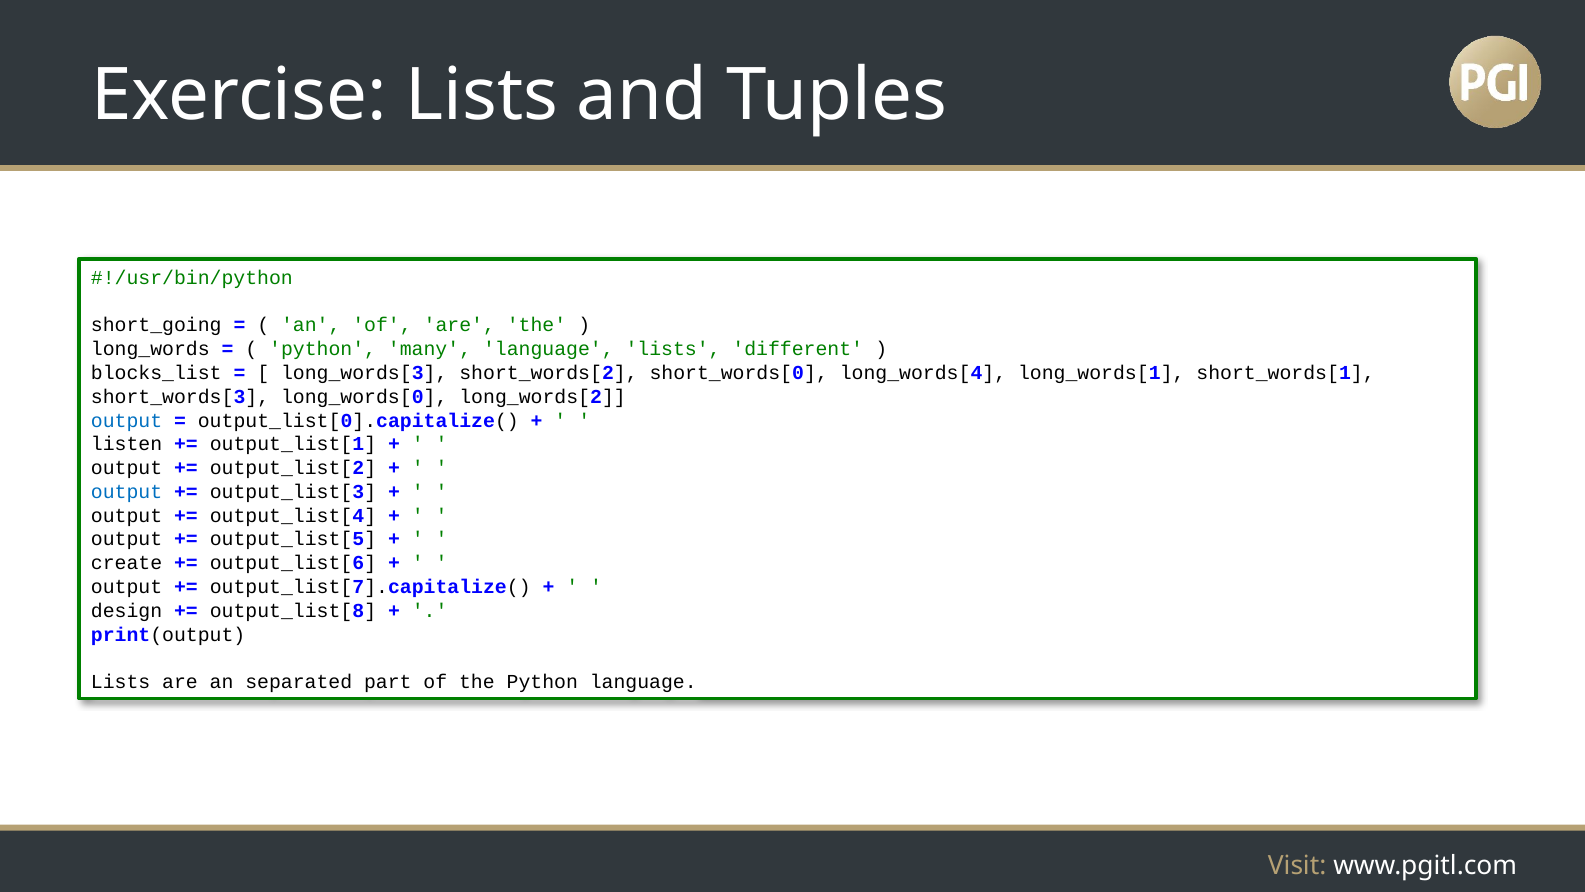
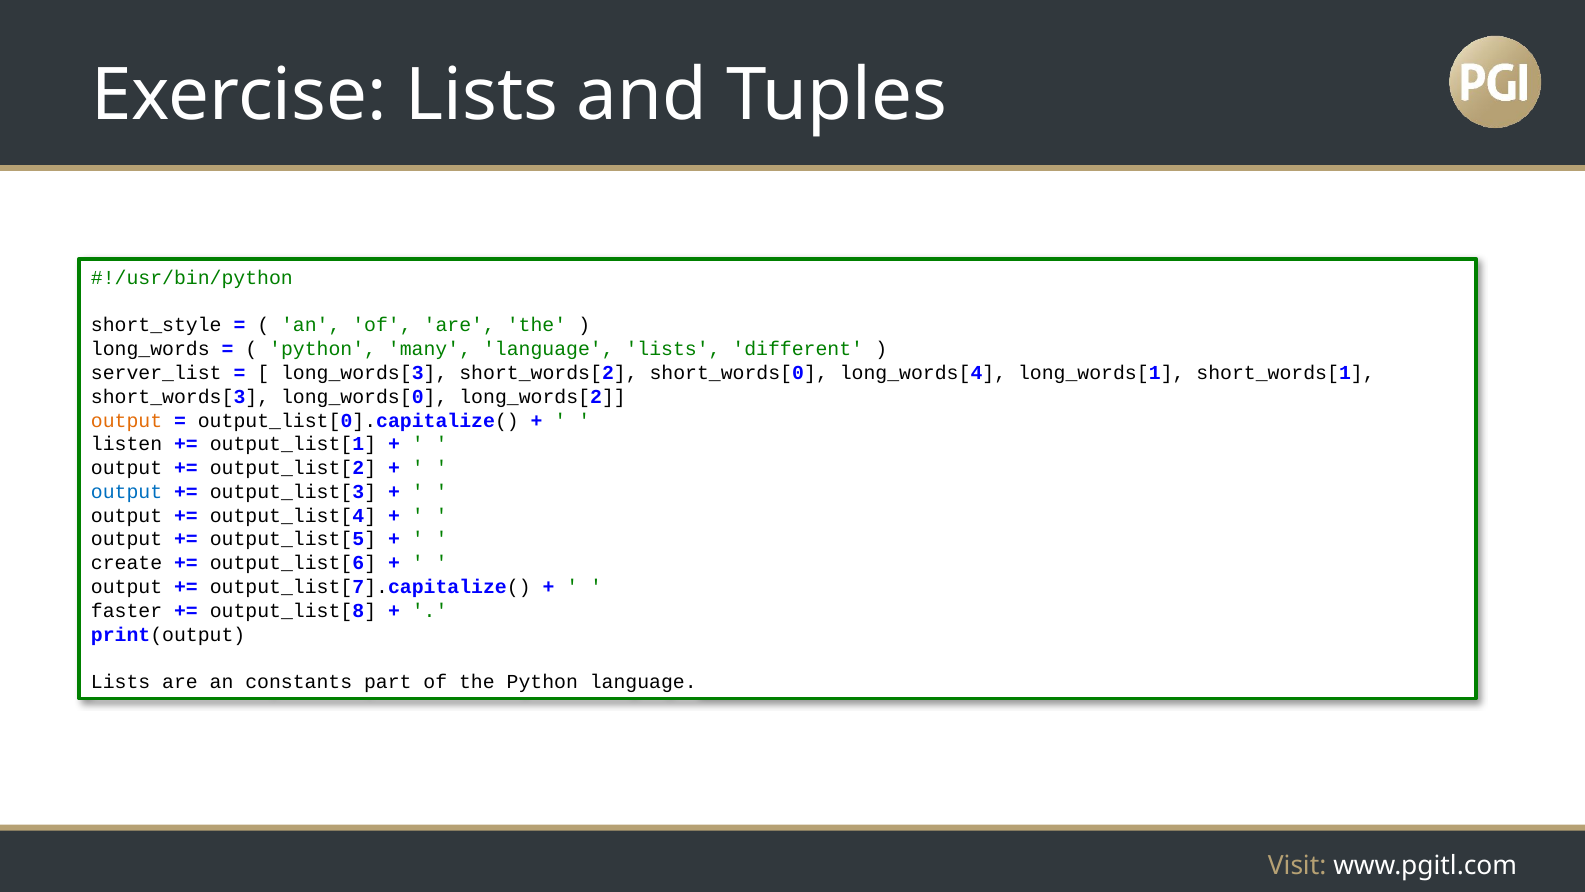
short_going: short_going -> short_style
blocks_list: blocks_list -> server_list
output at (127, 420) colour: blue -> orange
design: design -> faster
separated: separated -> constants
